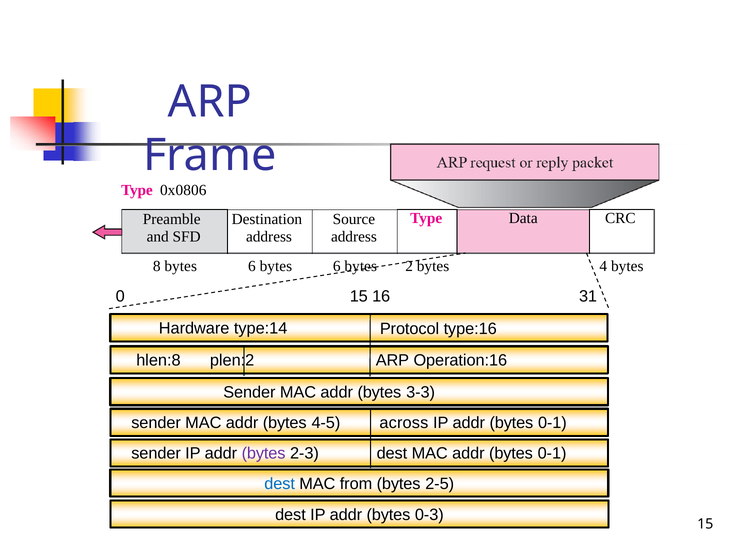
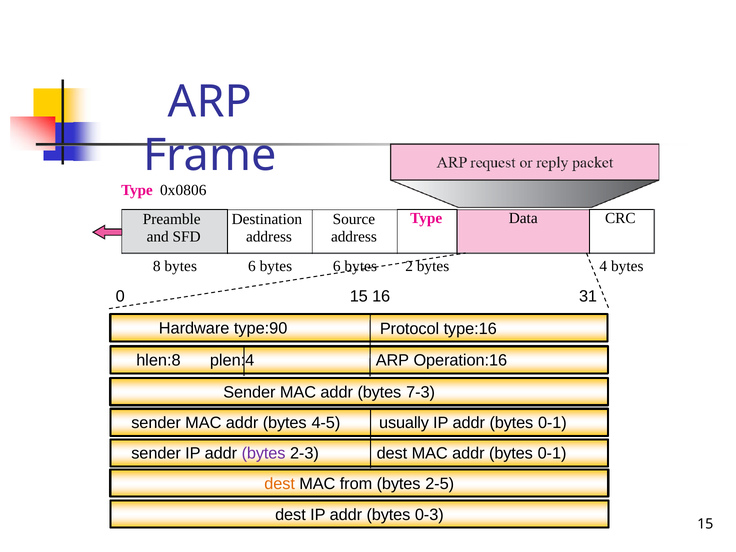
type:14: type:14 -> type:90
plen:2: plen:2 -> plen:4
3-3: 3-3 -> 7-3
across: across -> usually
dest at (280, 484) colour: blue -> orange
